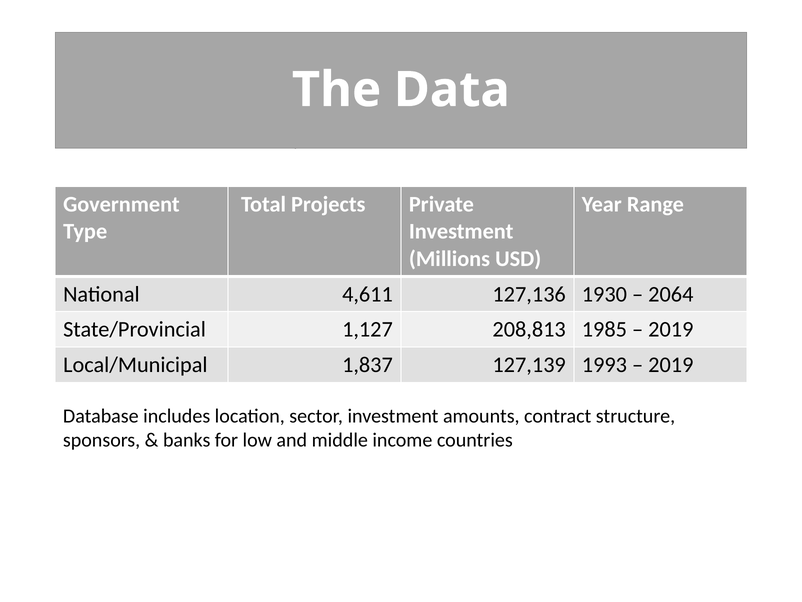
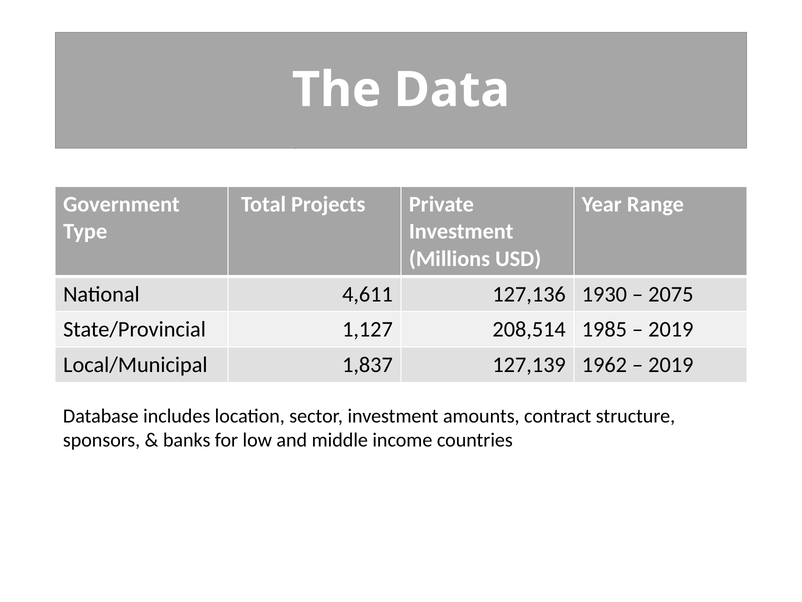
2064: 2064 -> 2075
208,813: 208,813 -> 208,514
1993: 1993 -> 1962
